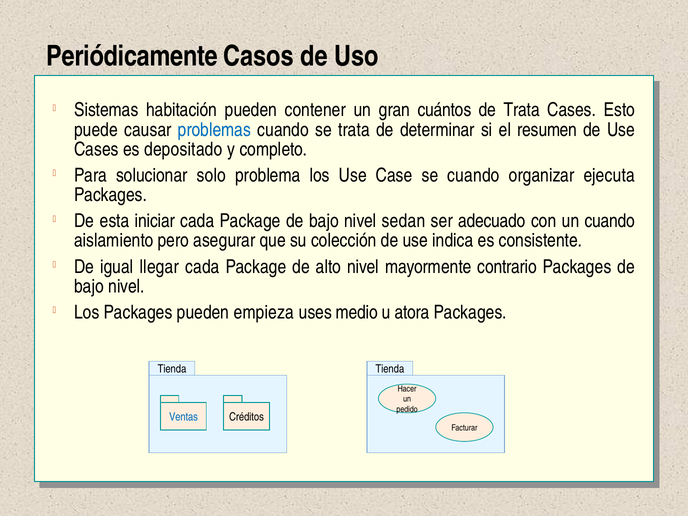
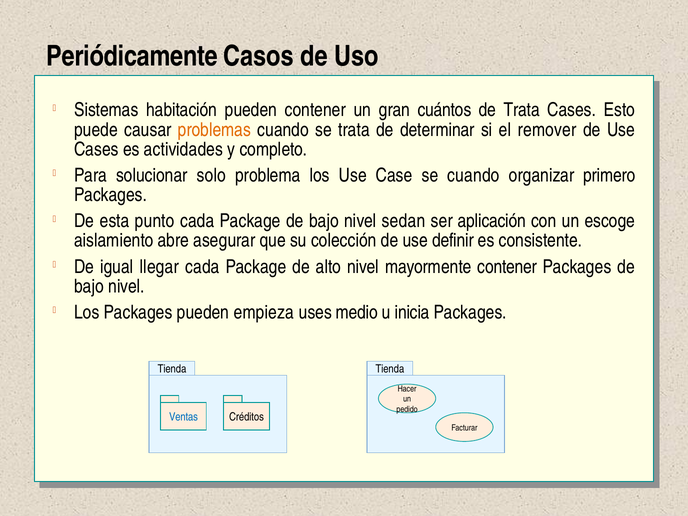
problemas colour: blue -> orange
resumen: resumen -> remover
depositado: depositado -> actividades
ejecuta: ejecuta -> primero
iniciar: iniciar -> punto
adecuado: adecuado -> aplicación
un cuando: cuando -> escoge
pero: pero -> abre
indica: indica -> definir
mayormente contrario: contrario -> contener
atora: atora -> inicia
